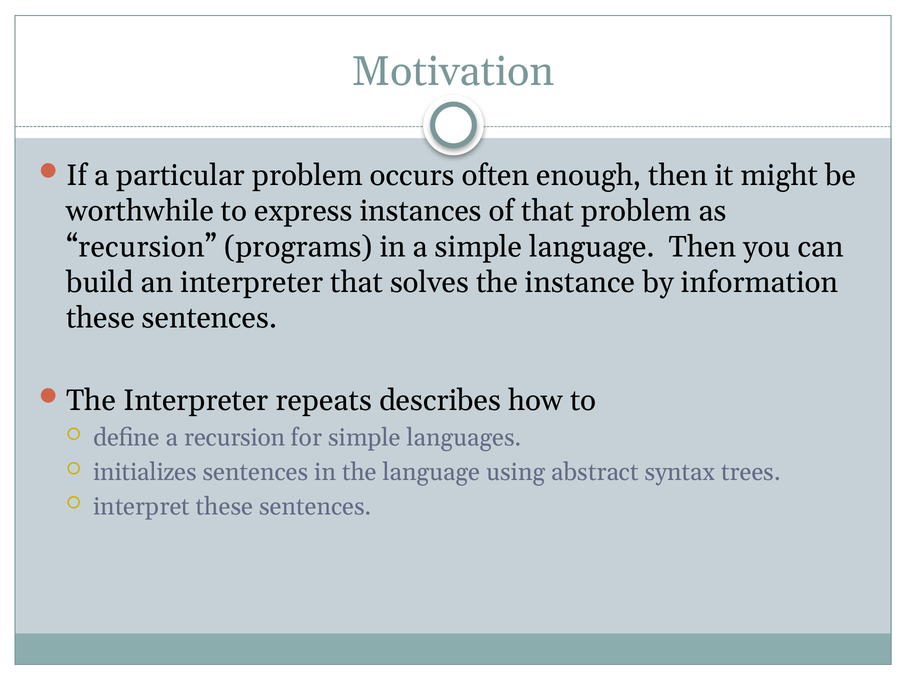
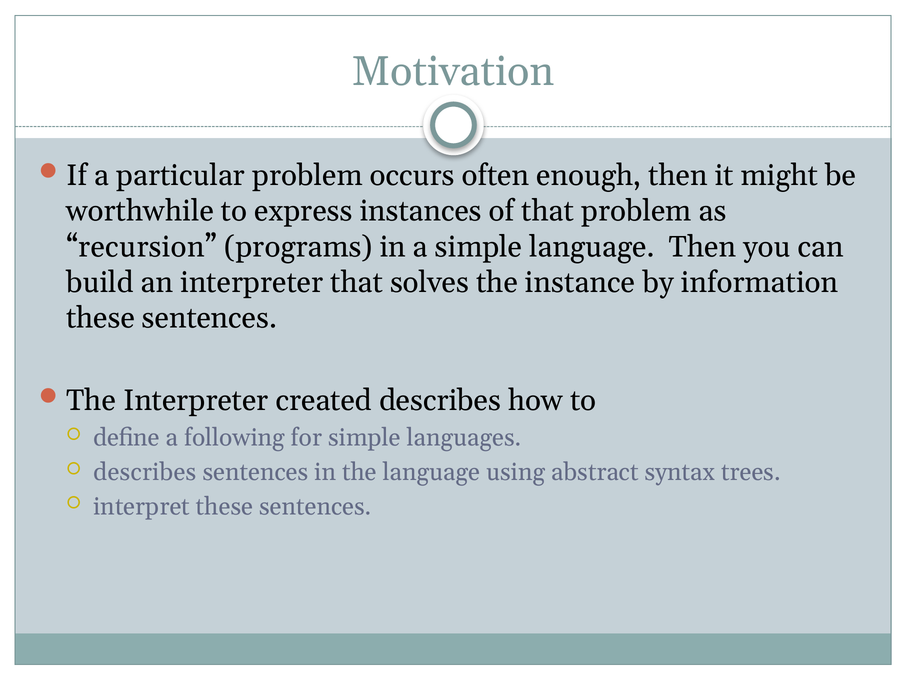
repeats: repeats -> created
a recursion: recursion -> following
initializes at (145, 472): initializes -> describes
